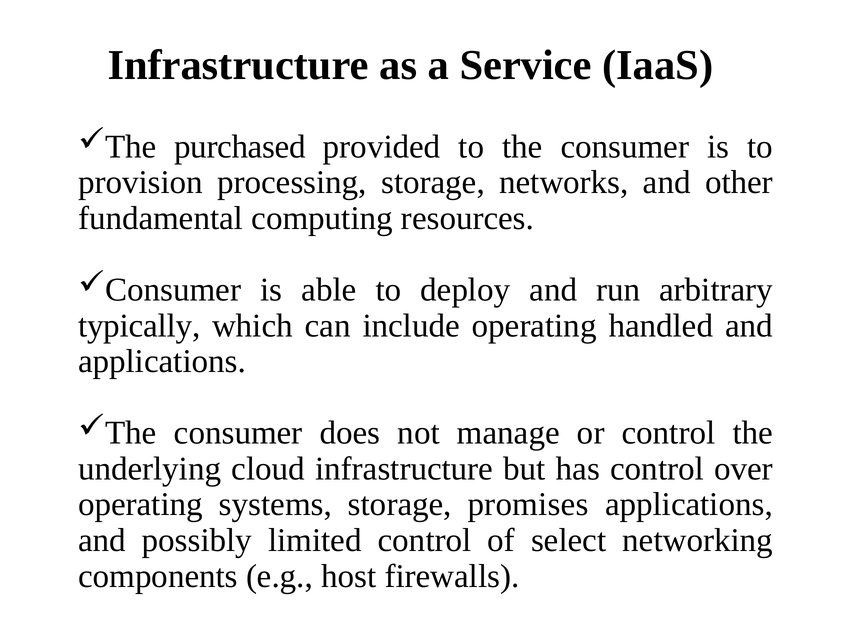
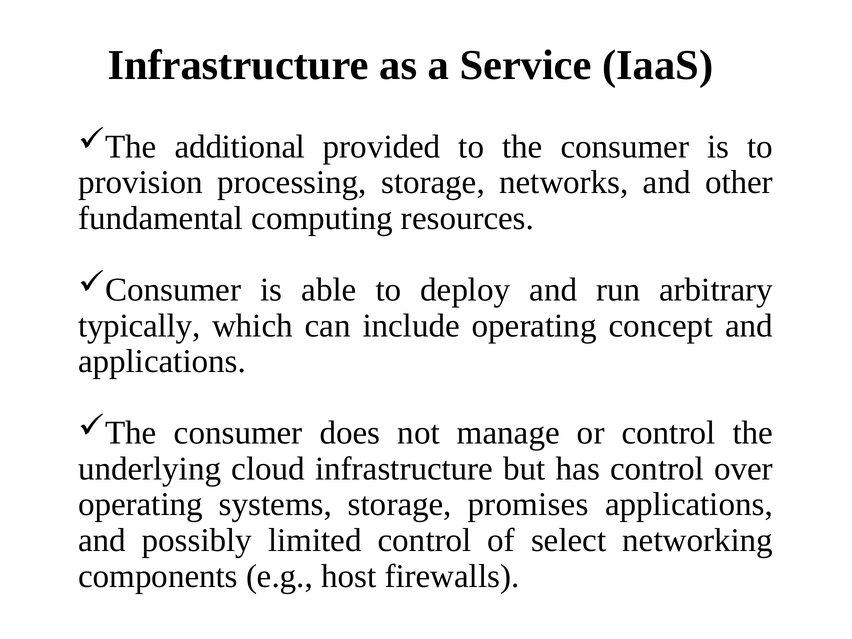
purchased: purchased -> additional
handled: handled -> concept
